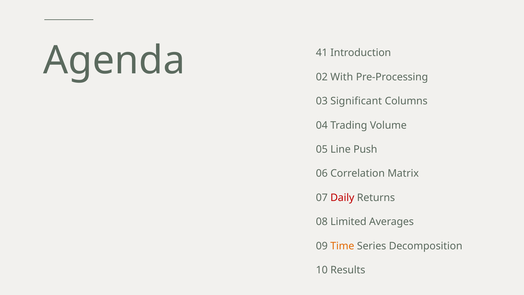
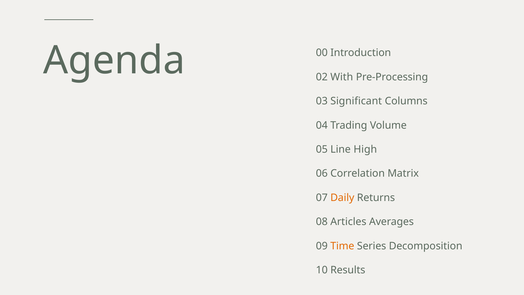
41: 41 -> 00
Push: Push -> High
Daily colour: red -> orange
Limited: Limited -> Articles
